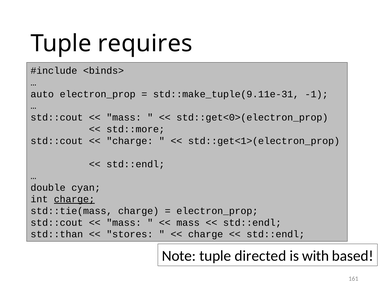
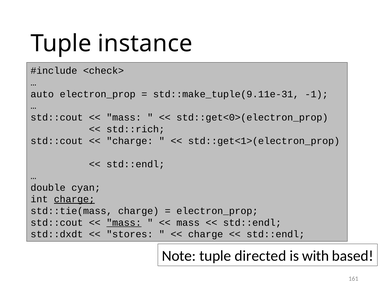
requires: requires -> instance
<binds>: <binds> -> <check>
std::more: std::more -> std::rich
mass at (124, 222) underline: none -> present
std::than: std::than -> std::dxdt
